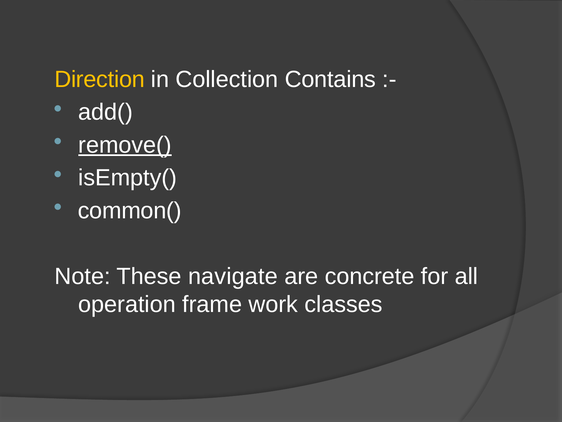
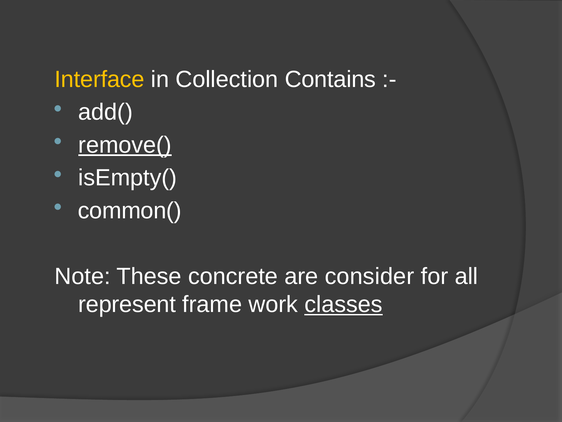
Direction: Direction -> Interface
navigate: navigate -> concrete
concrete: concrete -> consider
operation: operation -> represent
classes underline: none -> present
